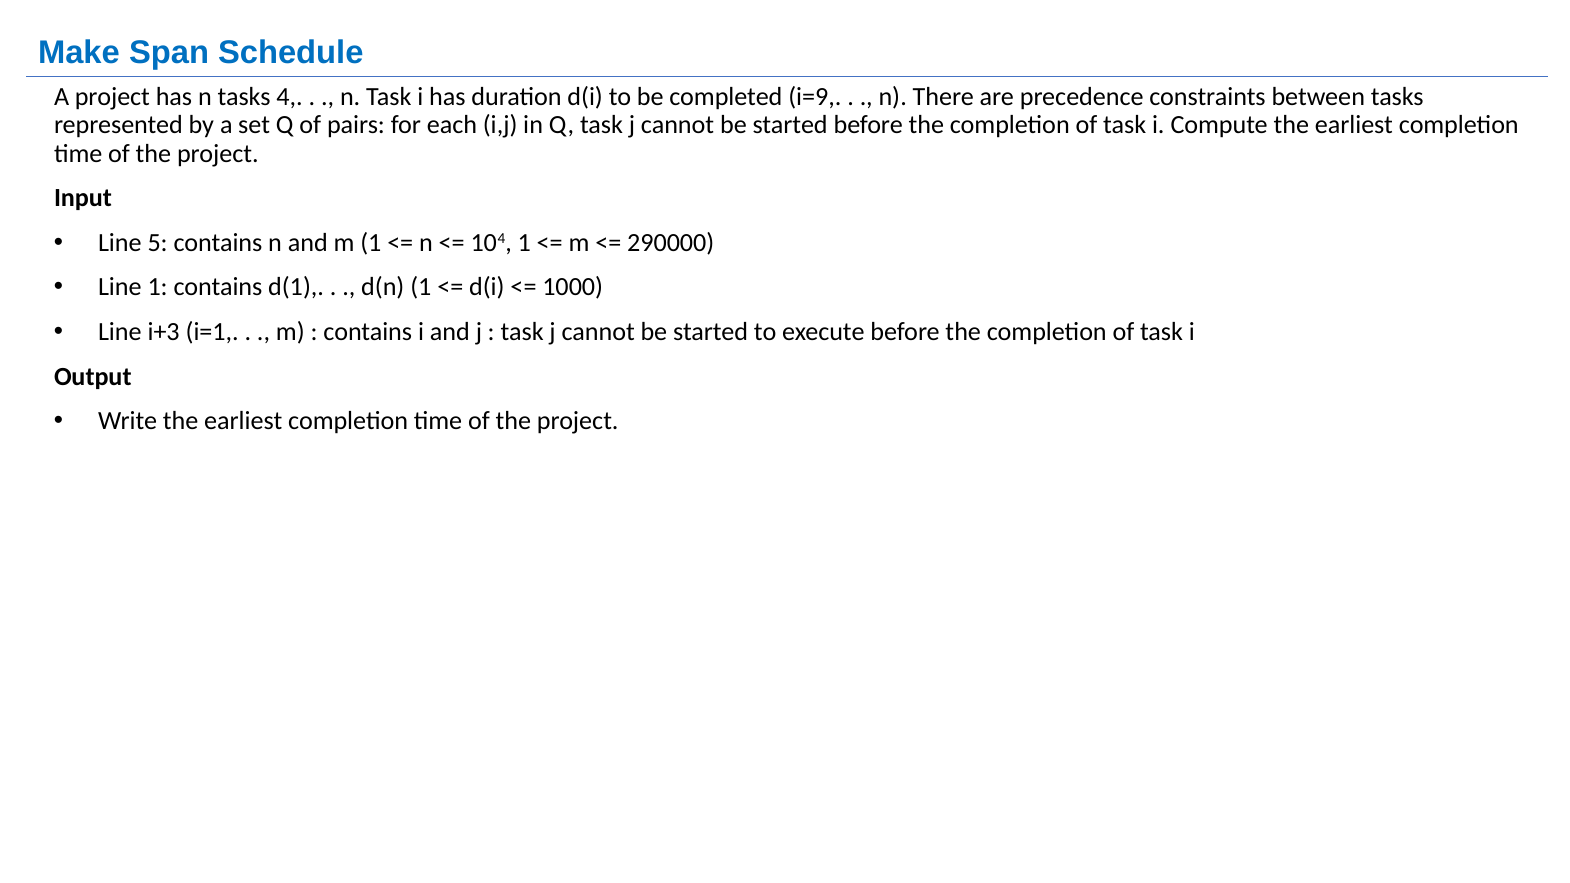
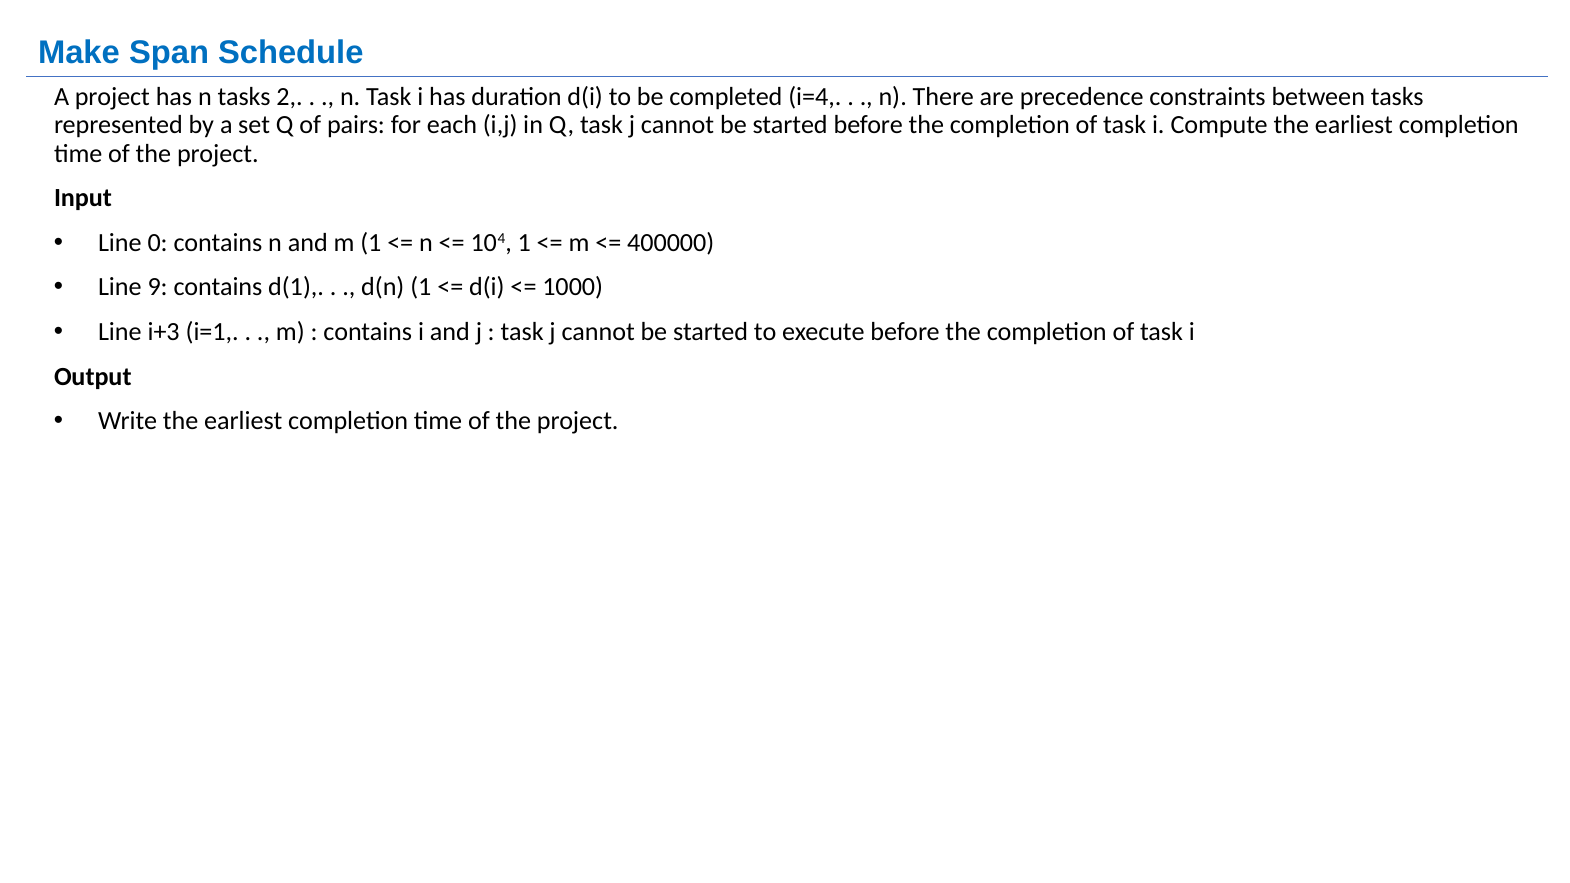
4: 4 -> 2
i=9: i=9 -> i=4
5: 5 -> 0
290000: 290000 -> 400000
Line 1: 1 -> 9
